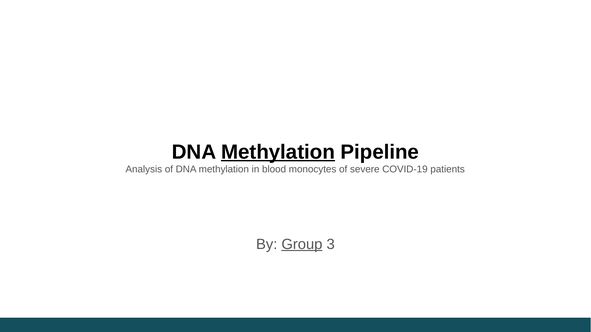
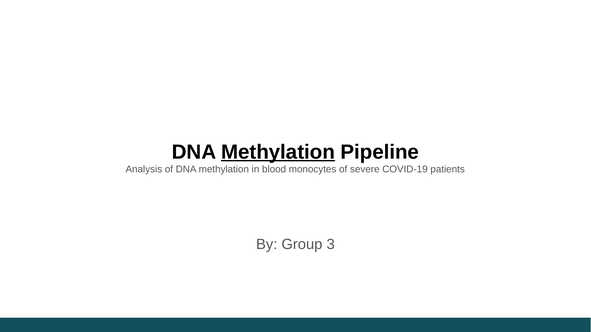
Group underline: present -> none
